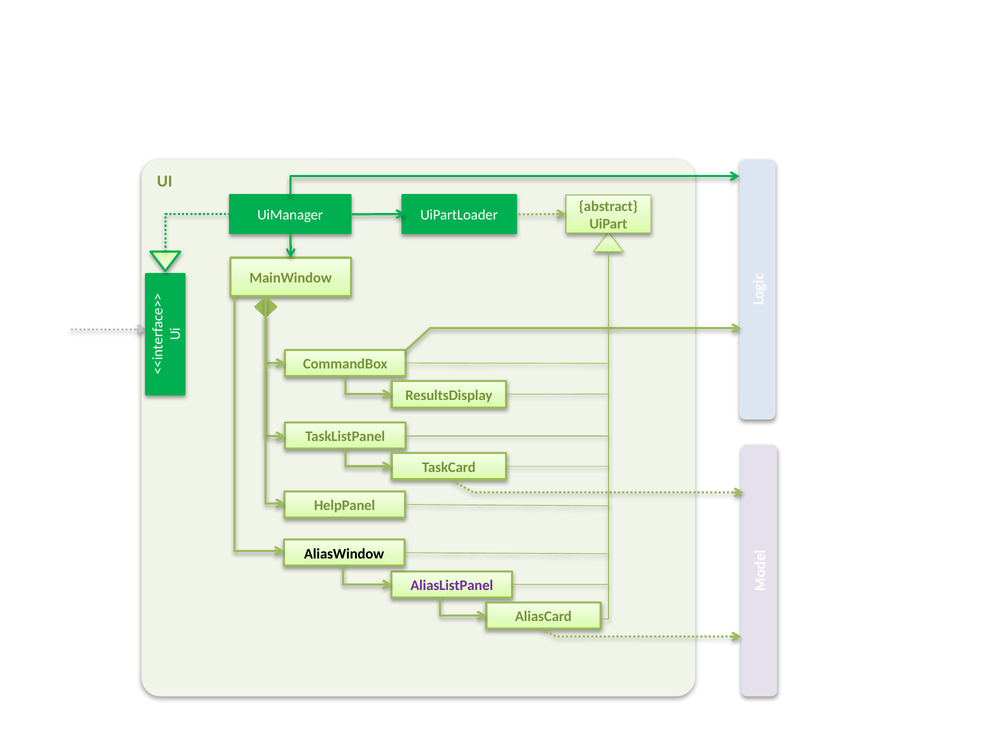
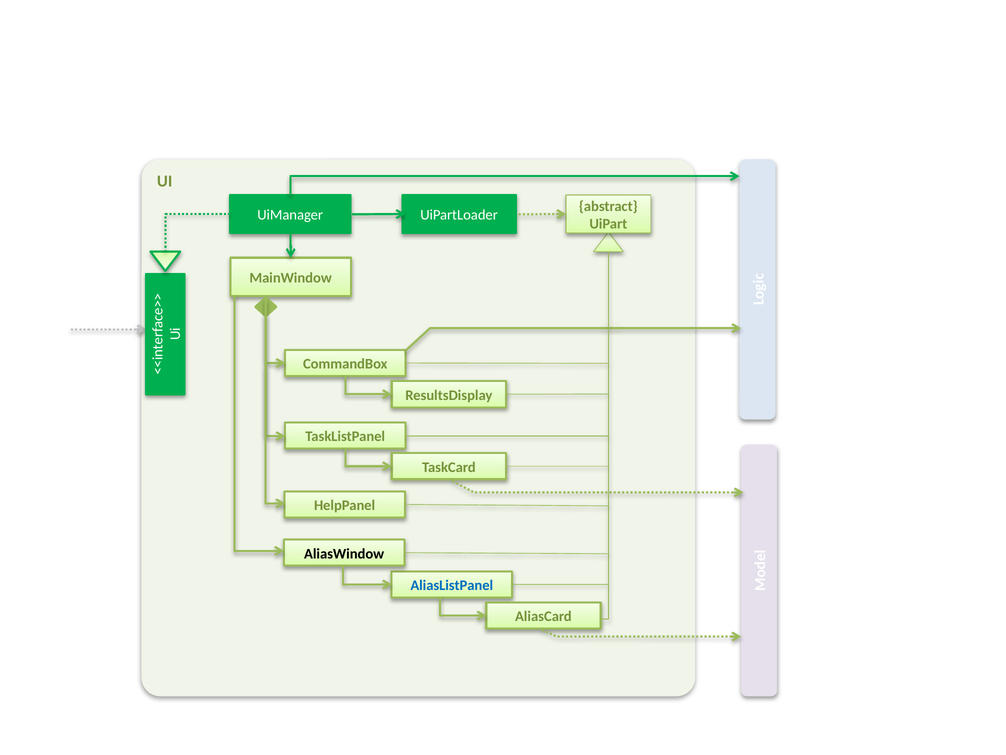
AliasListPanel colour: purple -> blue
